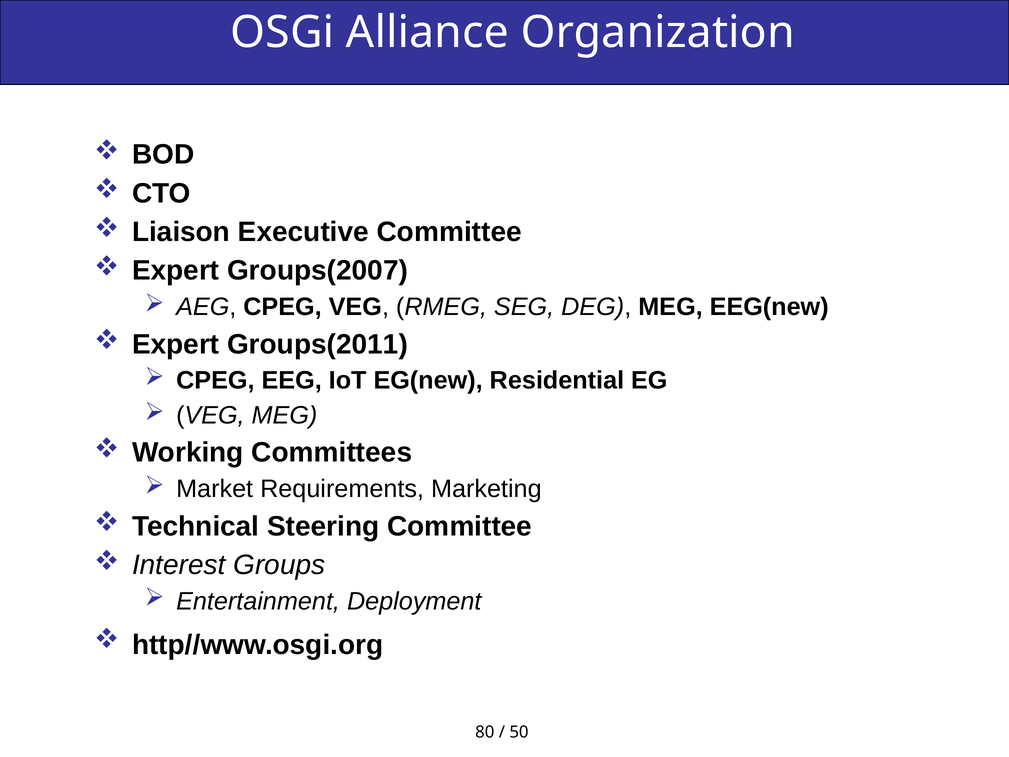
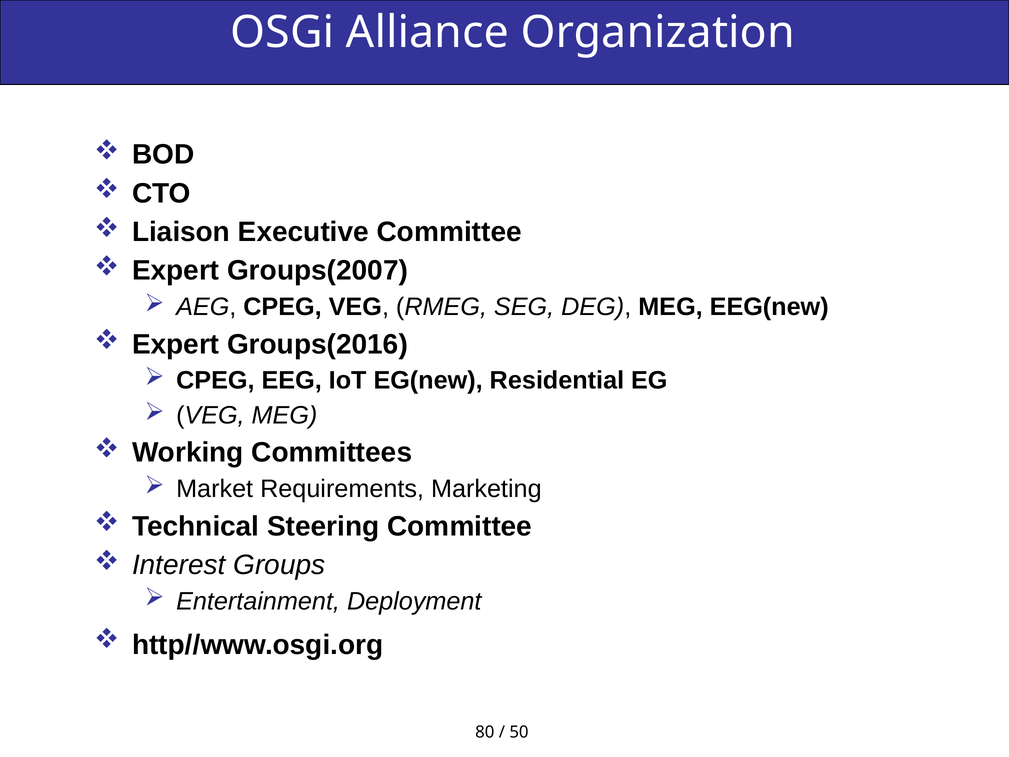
Groups(2011: Groups(2011 -> Groups(2016
